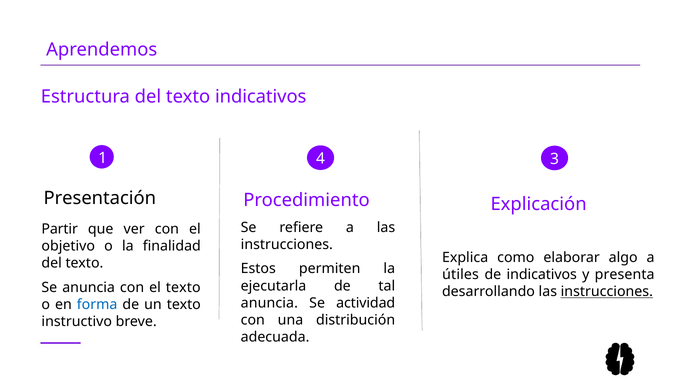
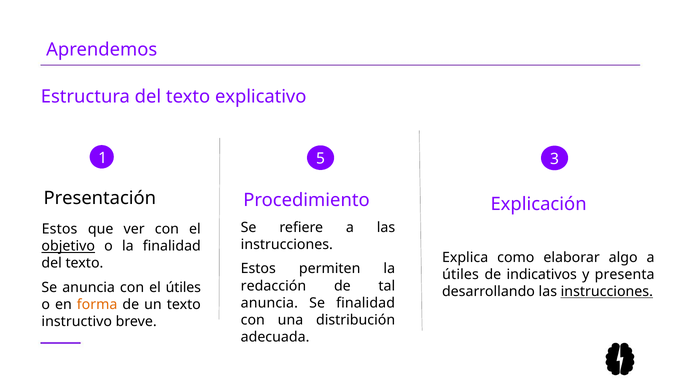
texto indicativos: indicativos -> explicativo
4: 4 -> 5
Partir at (60, 229): Partir -> Estos
objetivo underline: none -> present
ejecutarla: ejecutarla -> redacción
el texto: texto -> útiles
Se actividad: actividad -> finalidad
forma colour: blue -> orange
